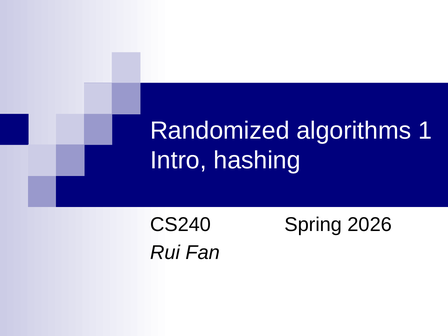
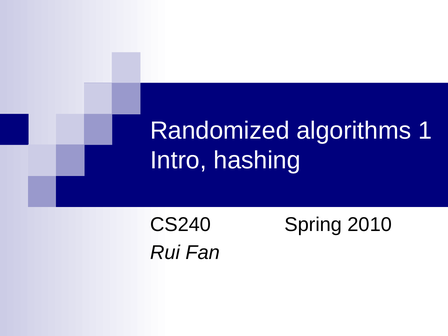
2026: 2026 -> 2010
